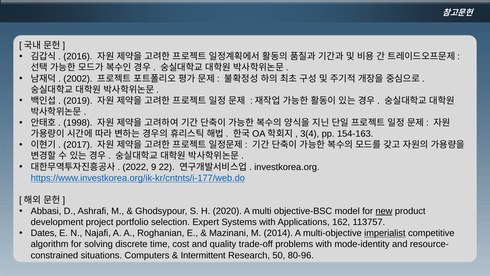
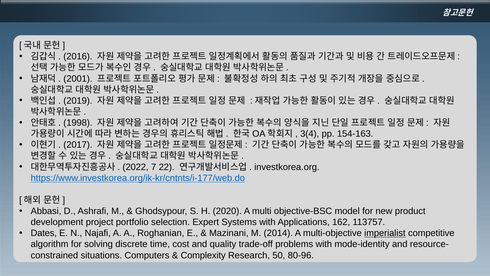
2002: 2002 -> 2001
9: 9 -> 7
new underline: present -> none
Intermittent: Intermittent -> Complexity
